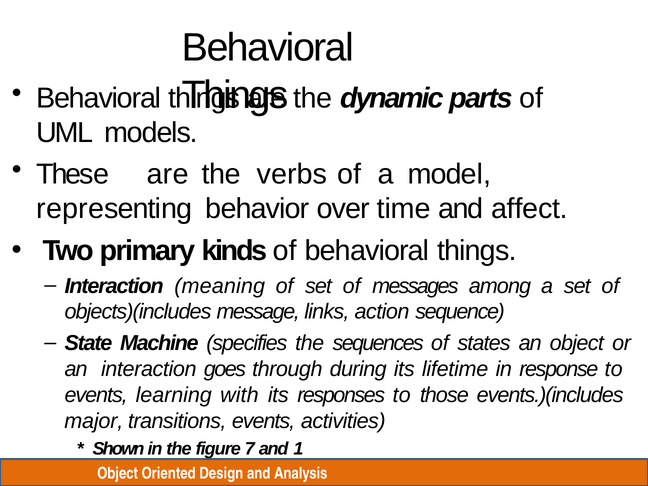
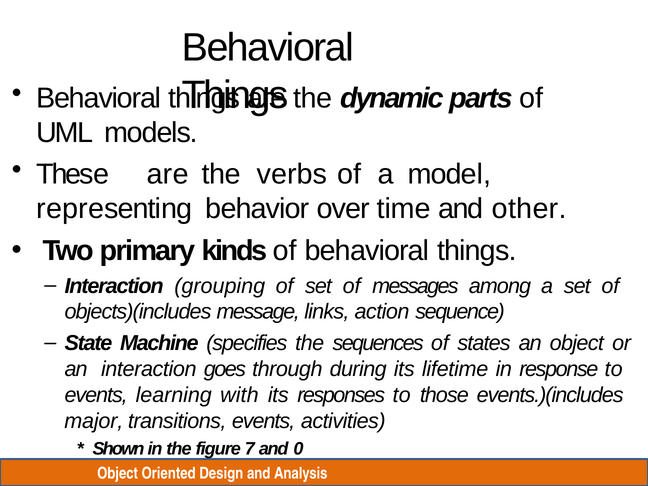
affect: affect -> other
meaning: meaning -> grouping
1: 1 -> 0
